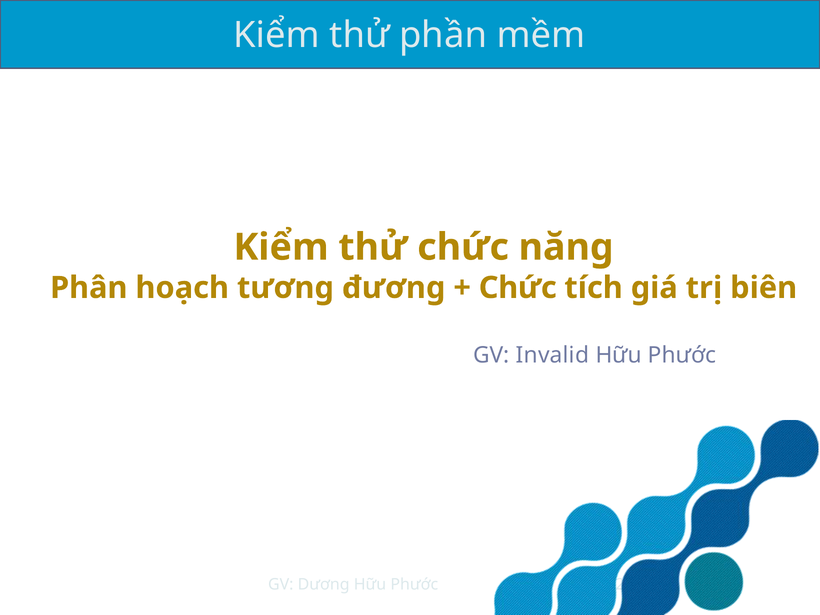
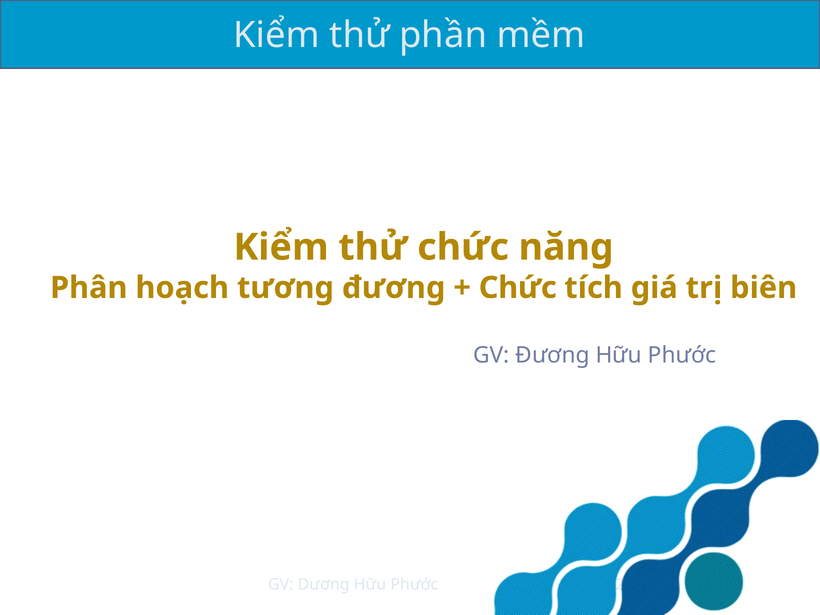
GV Invalid: Invalid -> Đương
